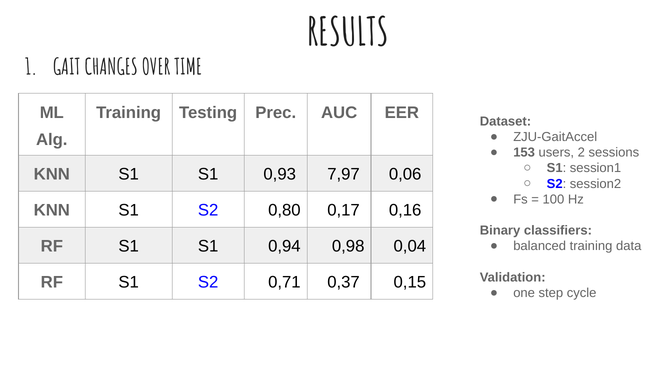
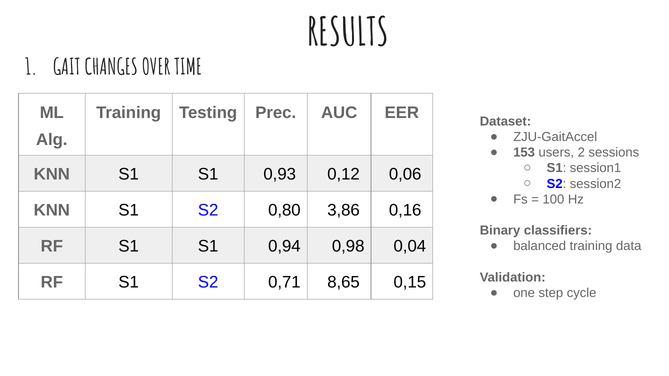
7,97: 7,97 -> 0,12
0,17: 0,17 -> 3,86
0,37: 0,37 -> 8,65
